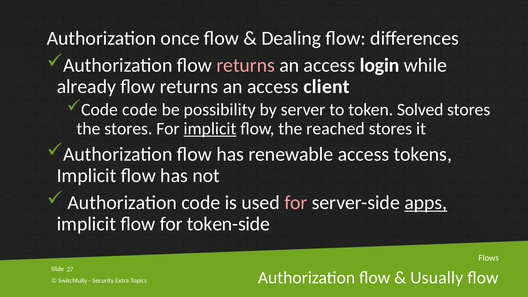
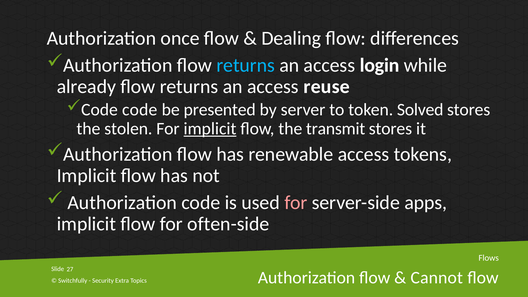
returns at (246, 65) colour: pink -> light blue
client: client -> reuse
possibility: possibility -> presented
the stores: stores -> stolen
reached: reached -> transmit
apps underline: present -> none
token-side: token-side -> often-side
Usually: Usually -> Cannot
